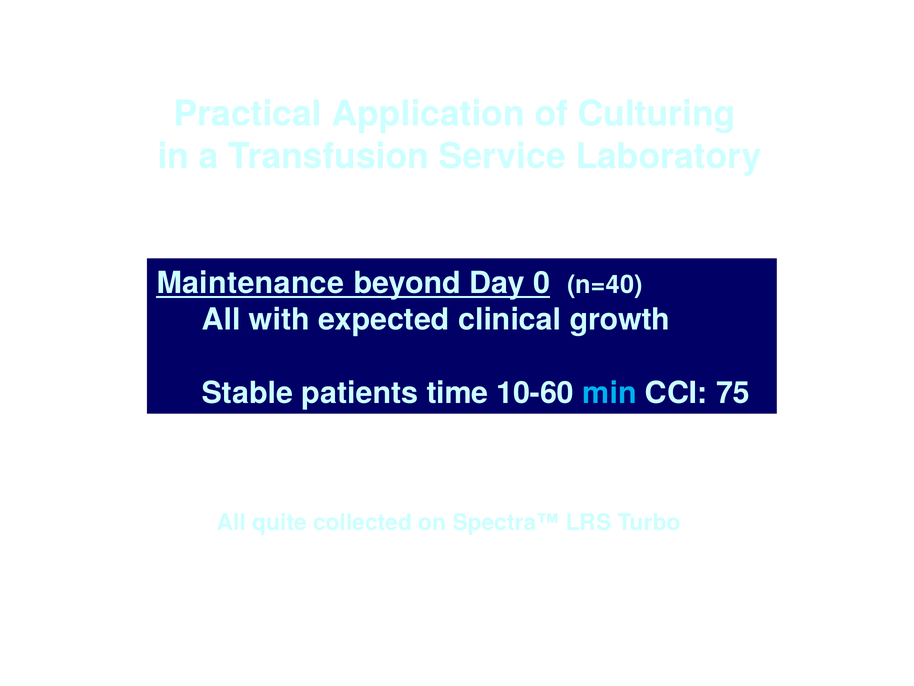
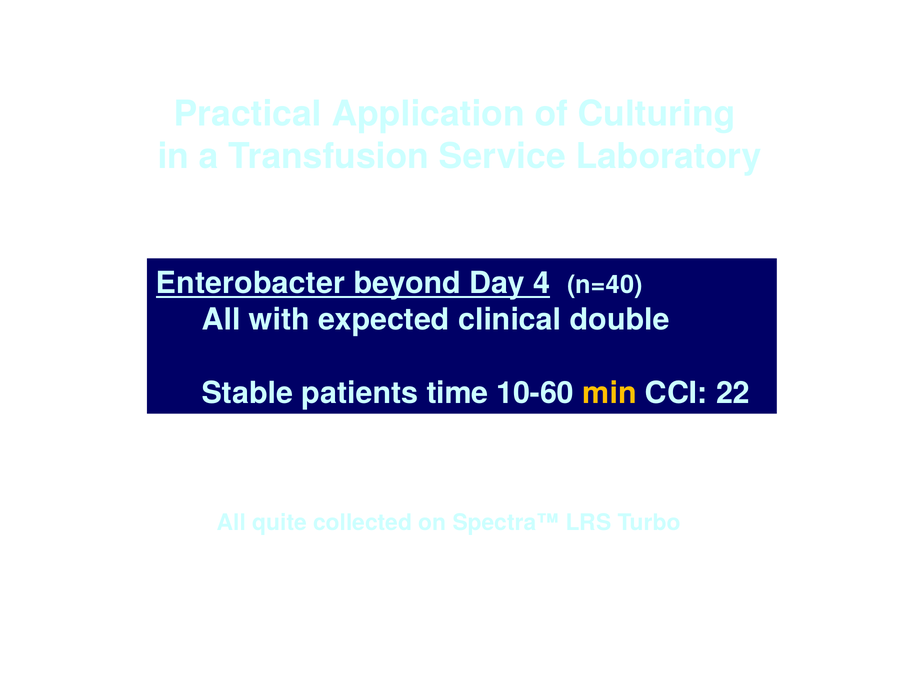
Maintenance: Maintenance -> Enterobacter
0: 0 -> 4
growth: growth -> double
min colour: light blue -> yellow
75: 75 -> 22
